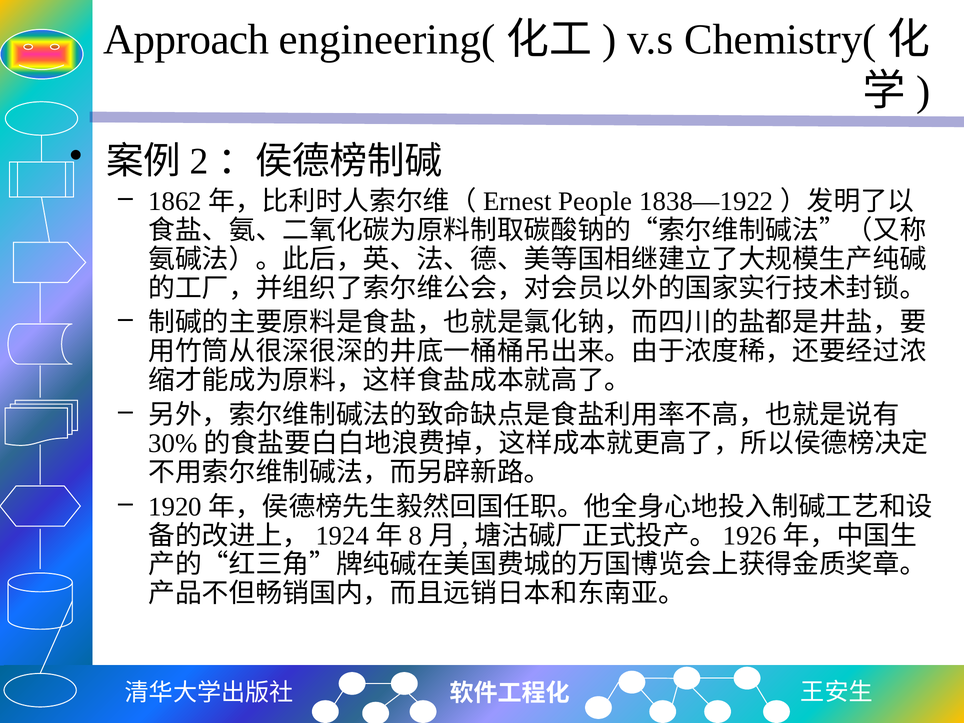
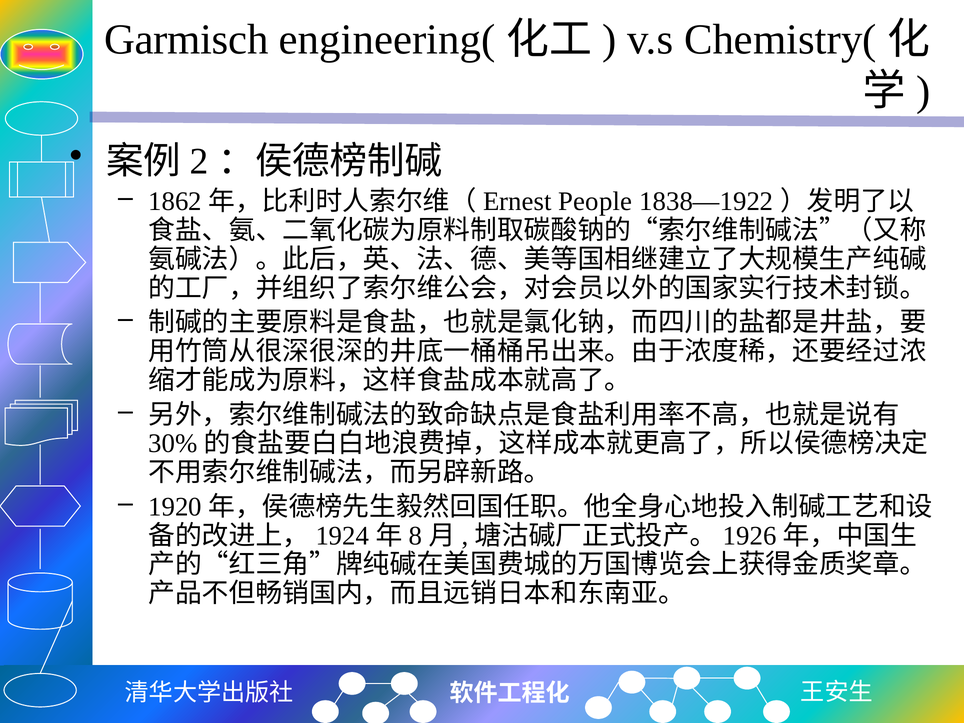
Approach: Approach -> Garmisch
